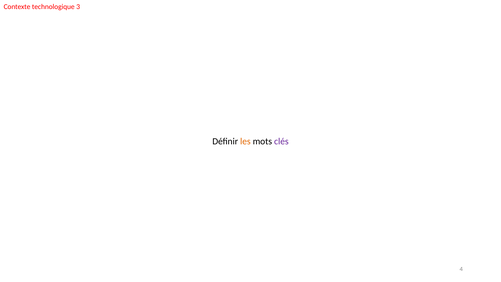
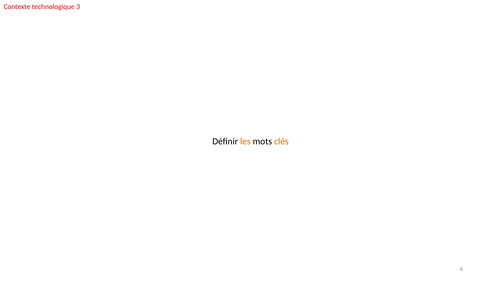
clés colour: purple -> orange
